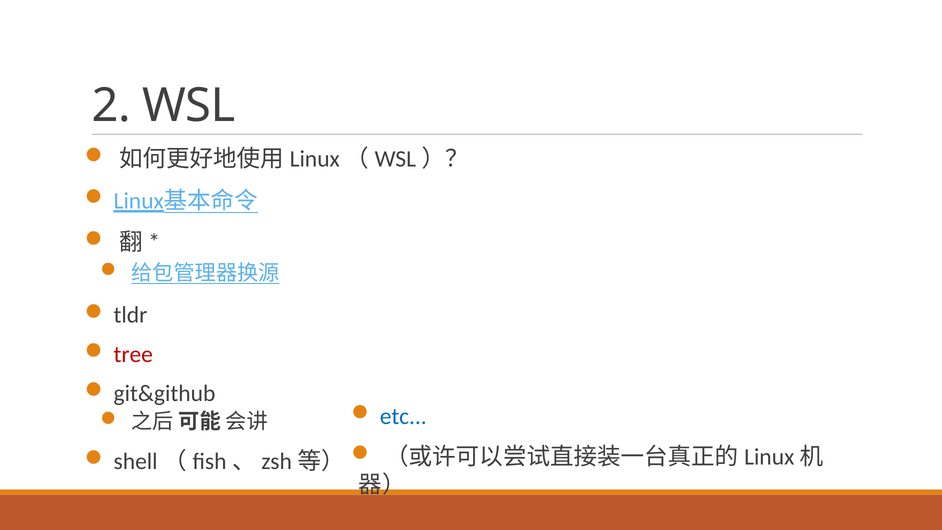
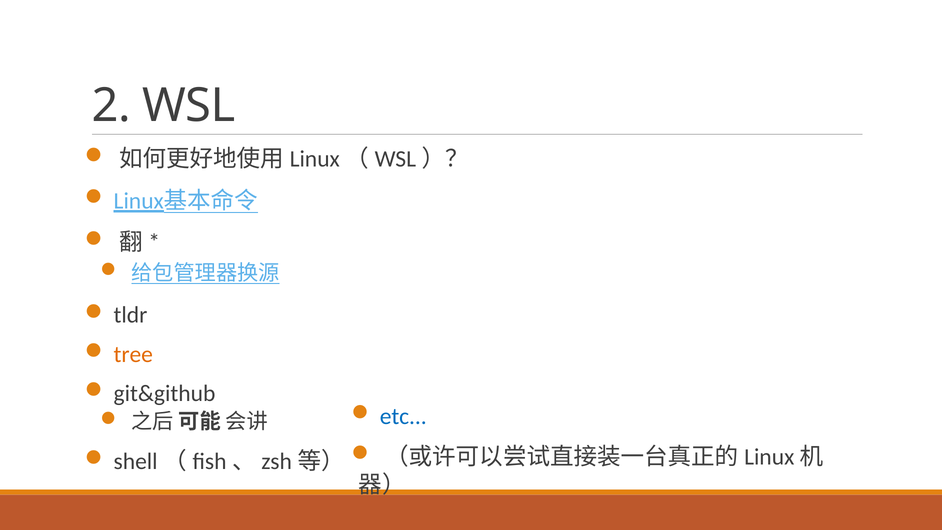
tree colour: red -> orange
